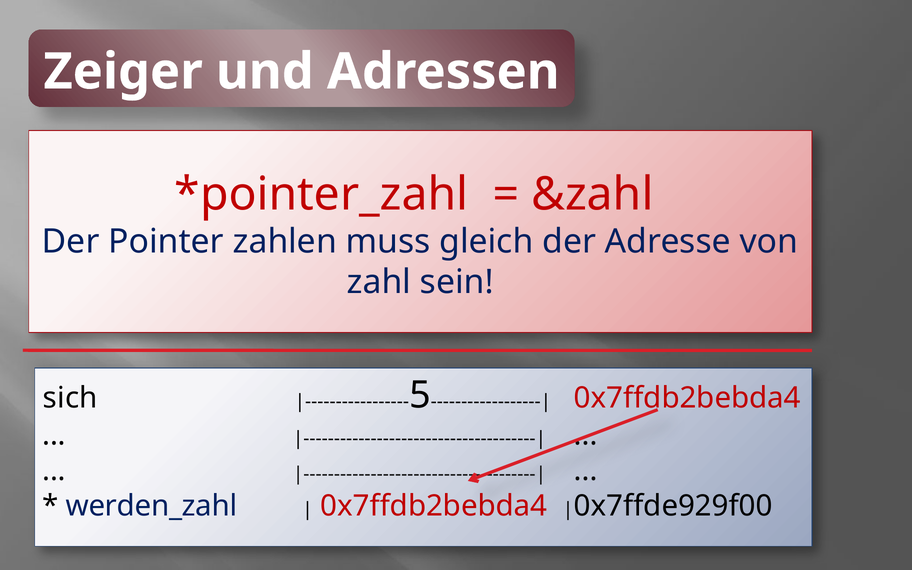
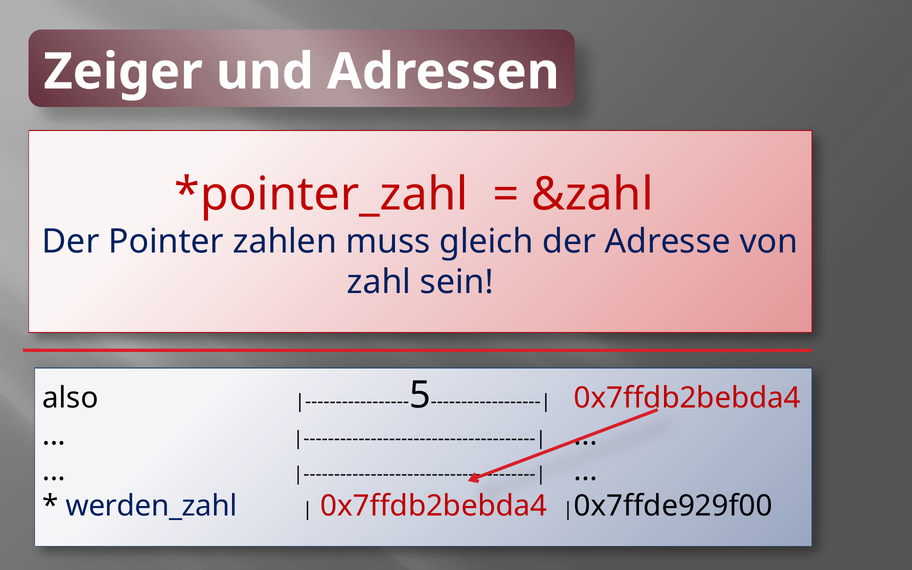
sich: sich -> also
